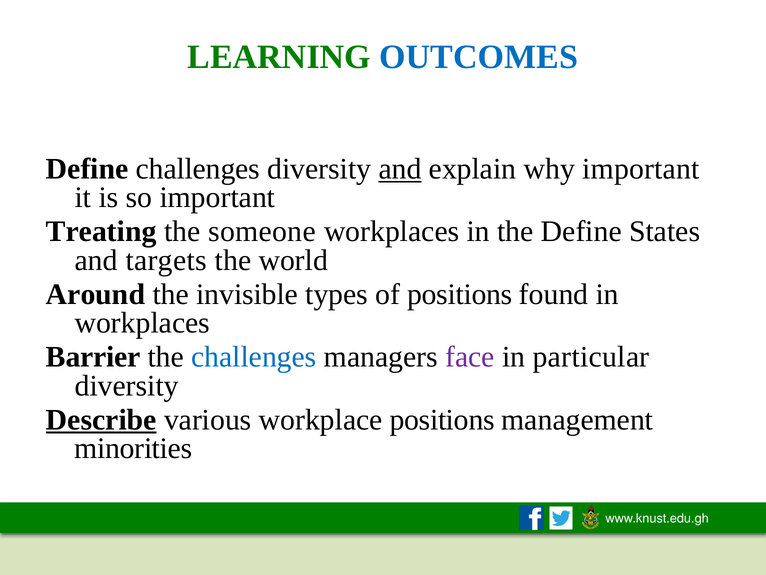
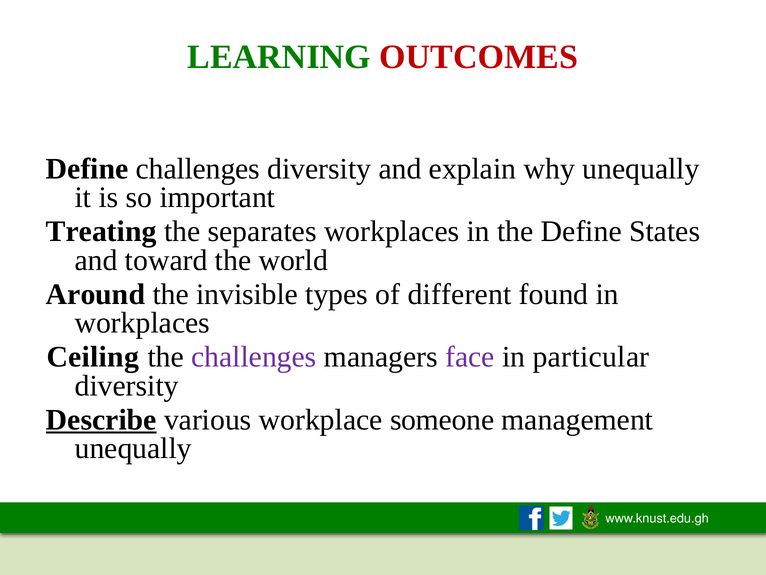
OUTCOMES colour: blue -> red
and at (400, 169) underline: present -> none
why important: important -> unequally
someone: someone -> separates
targets: targets -> toward
of positions: positions -> different
Barrier: Barrier -> Ceiling
challenges at (254, 357) colour: blue -> purple
workplace positions: positions -> someone
minorities at (133, 448): minorities -> unequally
